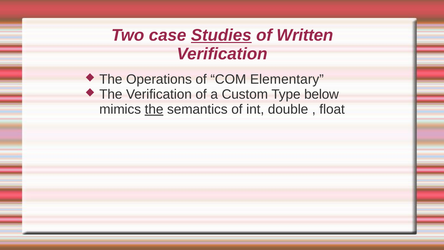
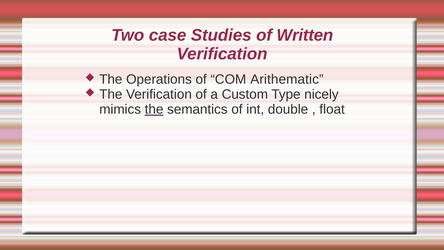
Studies underline: present -> none
Elementary: Elementary -> Arithematic
below: below -> nicely
